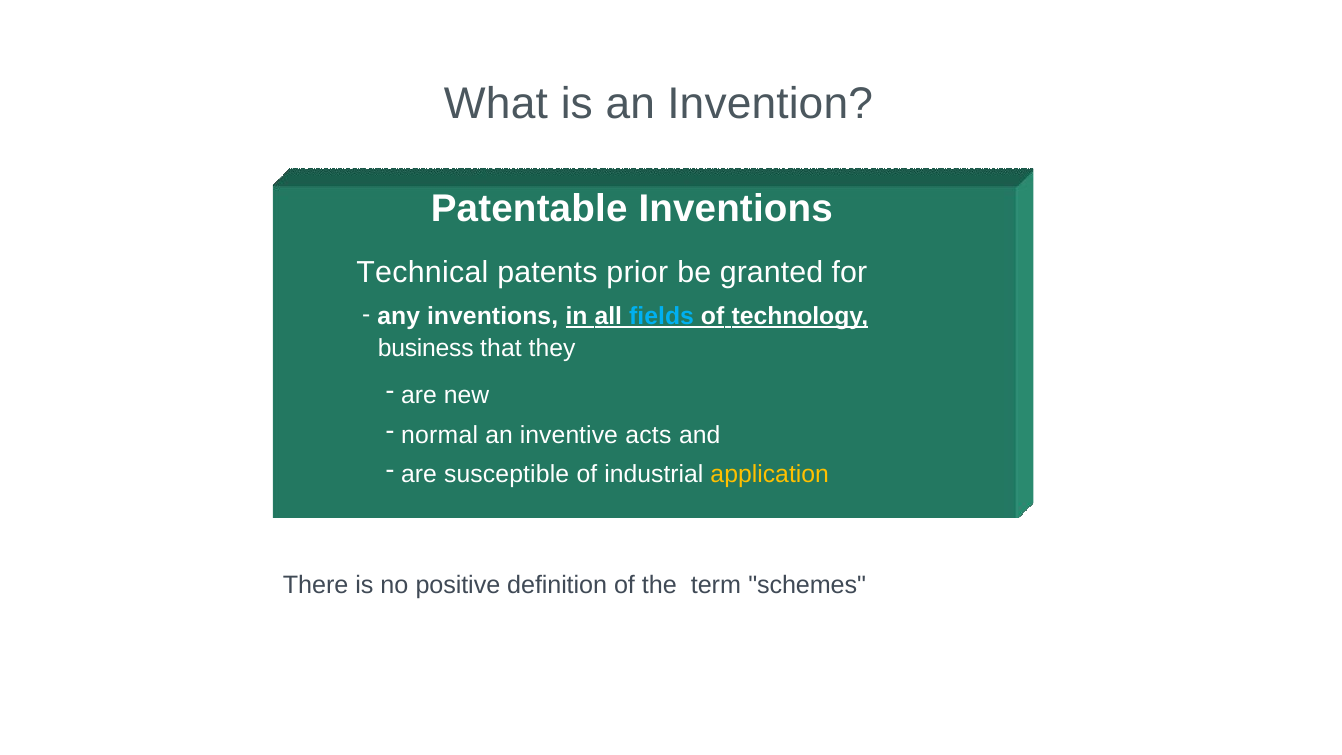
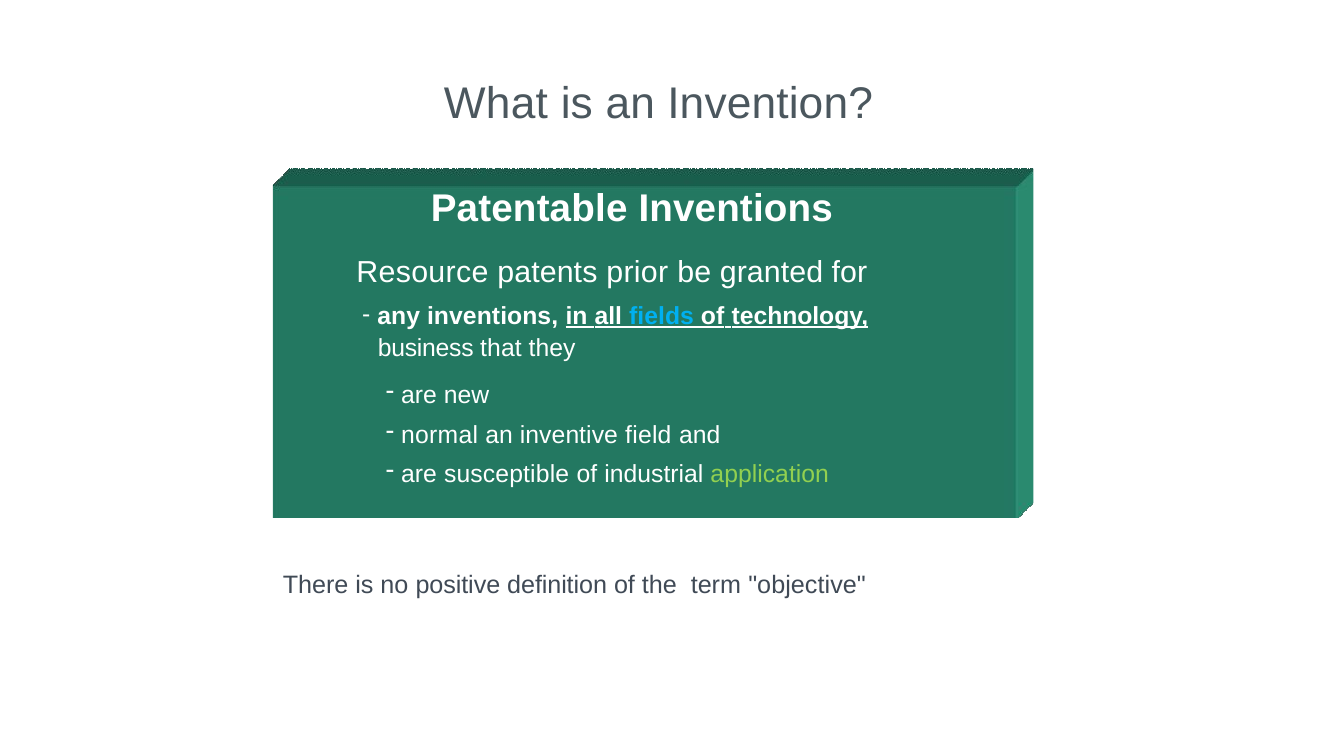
Technical: Technical -> Resource
acts: acts -> field
application colour: yellow -> light green
schemes: schemes -> objective
